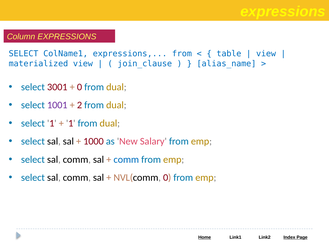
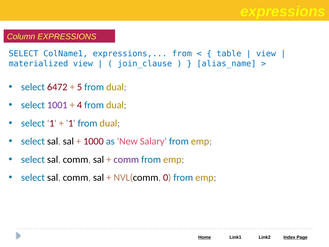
3001: 3001 -> 6472
0 at (79, 87): 0 -> 5
2: 2 -> 4
comm at (126, 159) colour: blue -> purple
